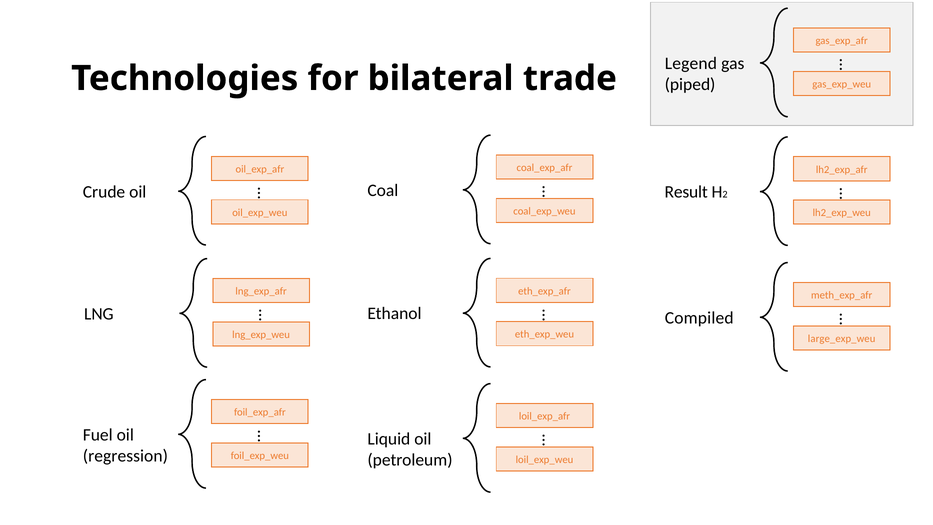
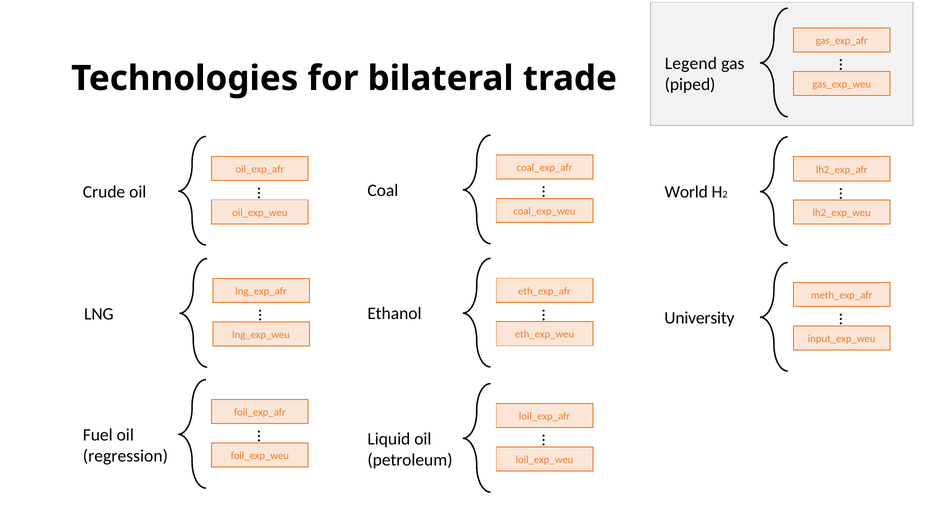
Result: Result -> World
Compiled: Compiled -> University
large_exp_weu: large_exp_weu -> input_exp_weu
